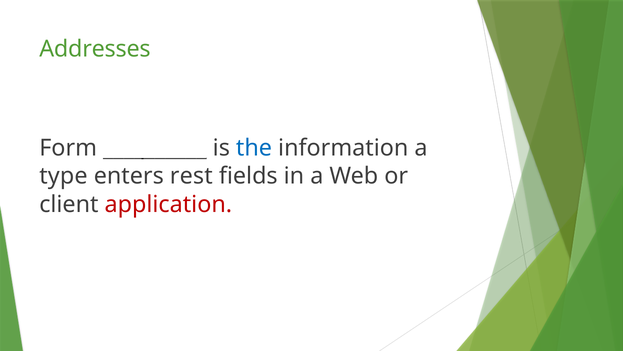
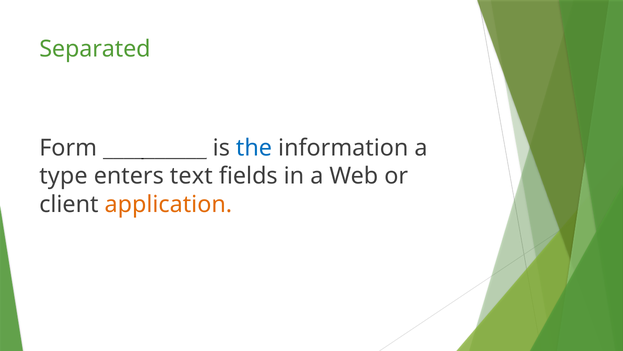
Addresses: Addresses -> Separated
rest: rest -> text
application colour: red -> orange
